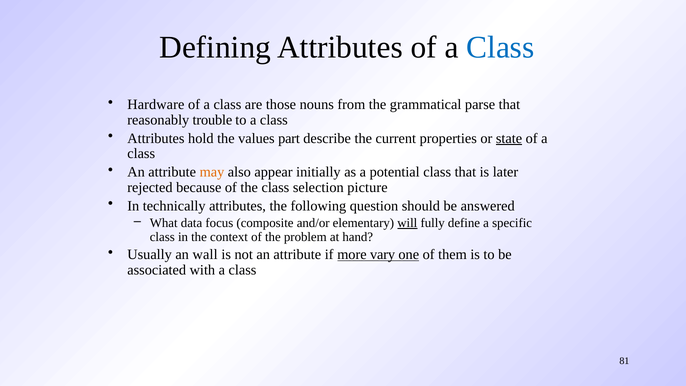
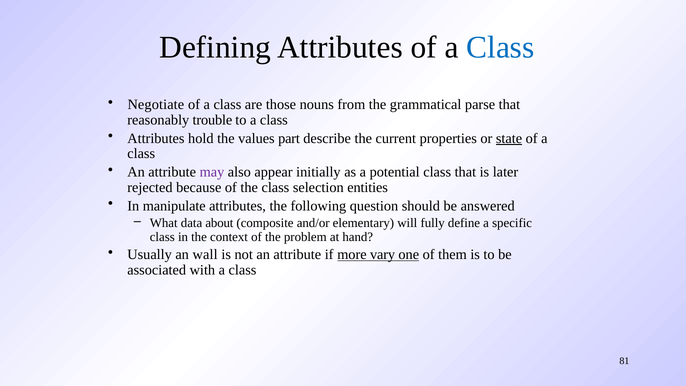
Hardware: Hardware -> Negotiate
may colour: orange -> purple
picture: picture -> entities
technically: technically -> manipulate
focus: focus -> about
will underline: present -> none
